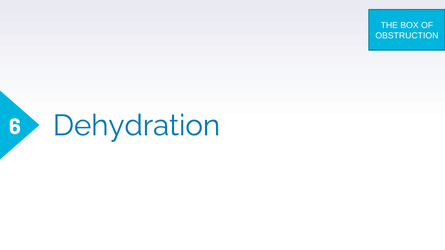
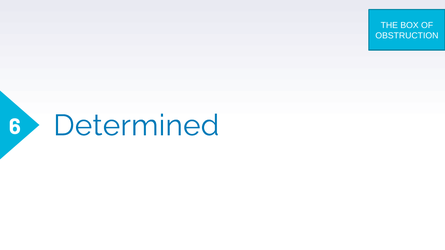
Dehydration: Dehydration -> Determined
